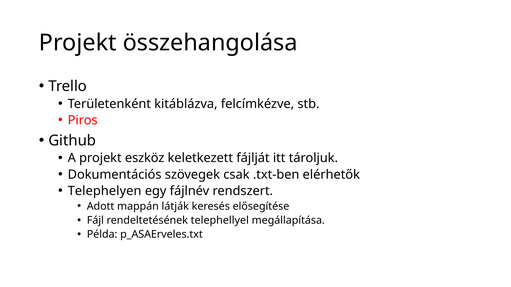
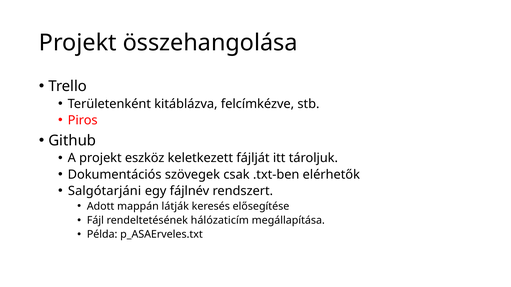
Telephelyen: Telephelyen -> Salgótarjáni
telephellyel: telephellyel -> hálózaticím
